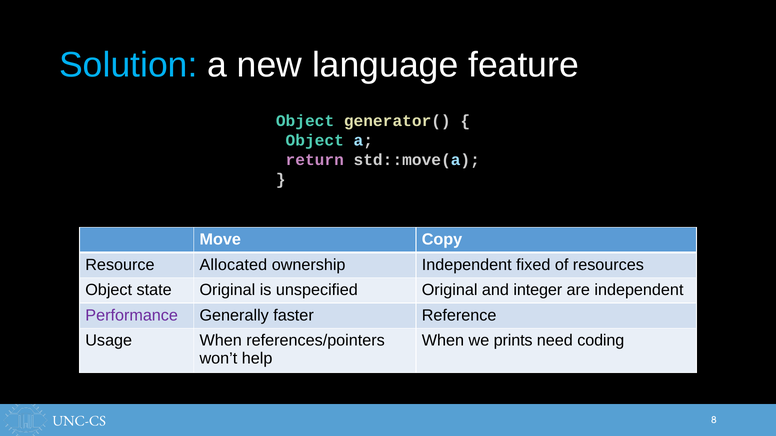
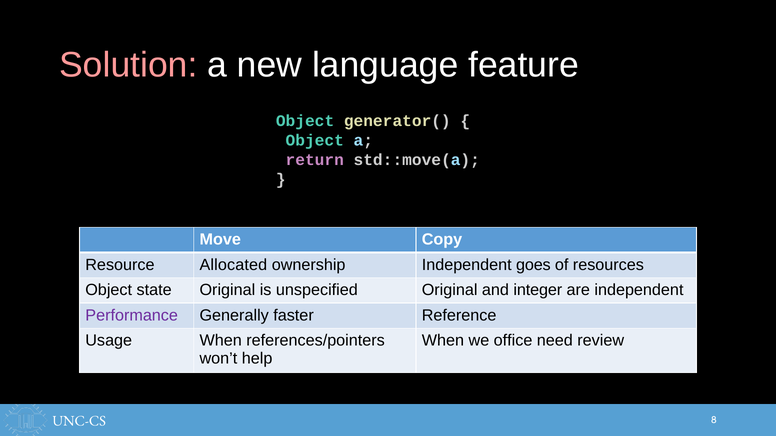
Solution colour: light blue -> pink
fixed: fixed -> goes
prints: prints -> office
coding: coding -> review
